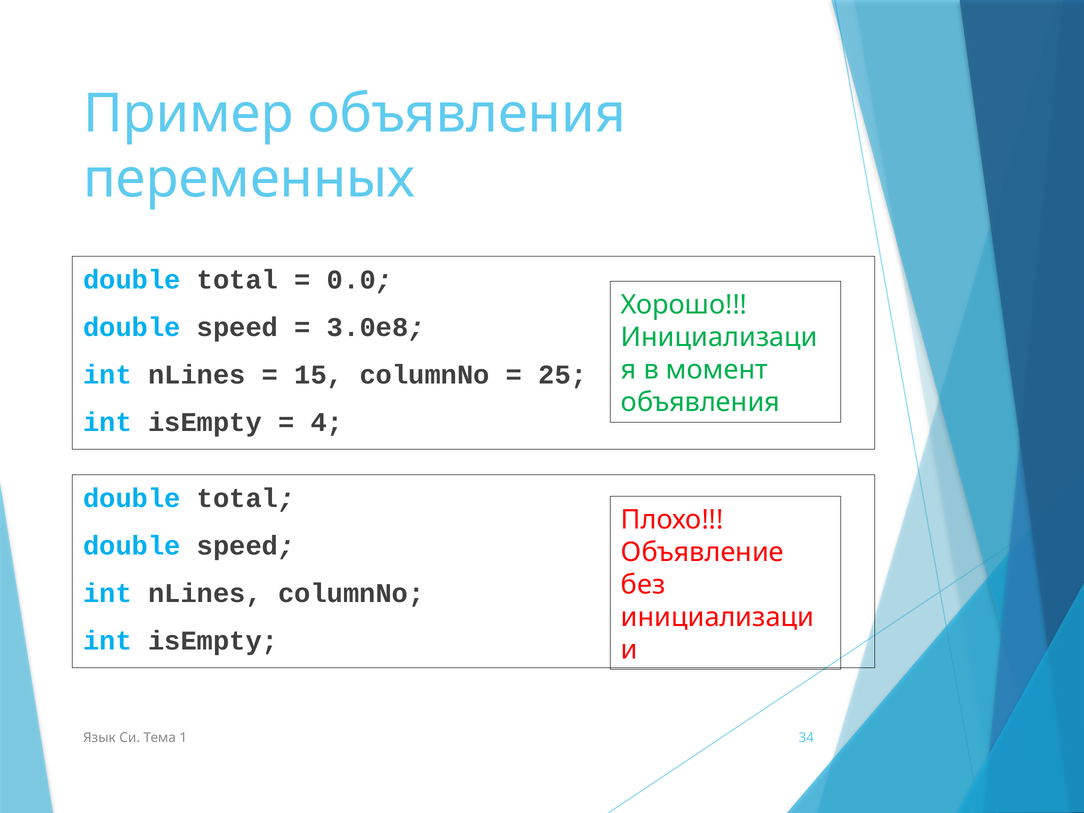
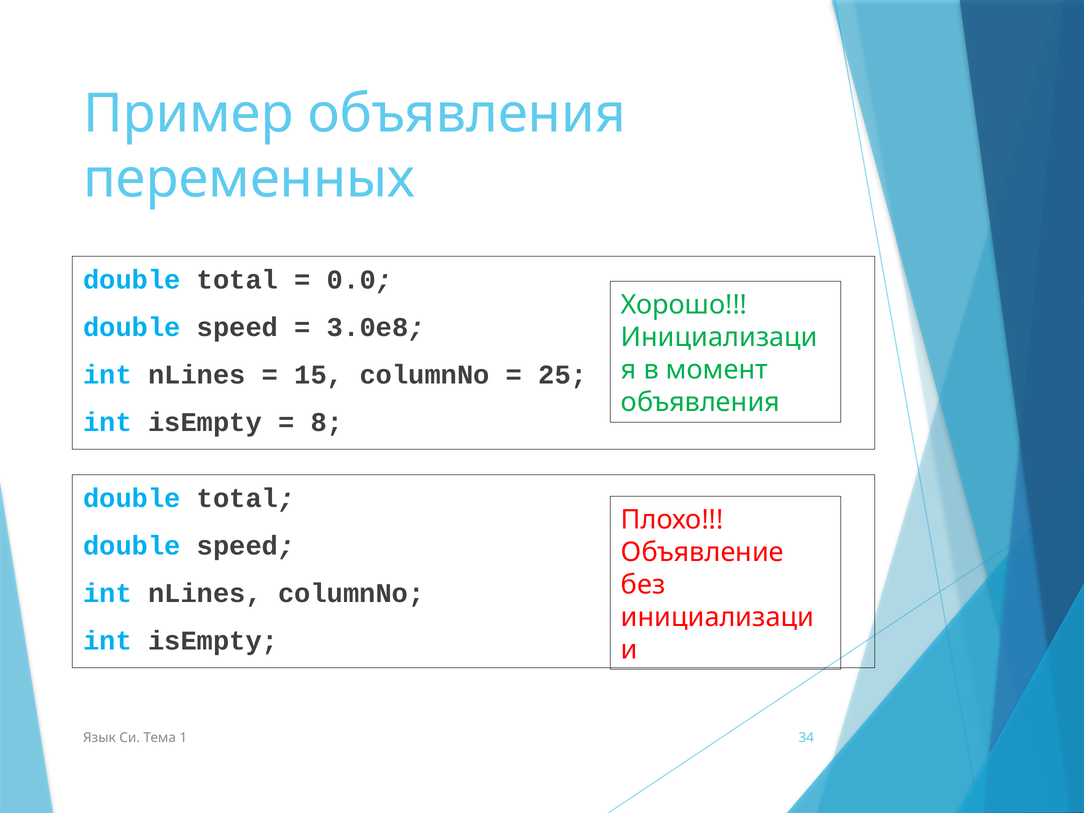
4: 4 -> 8
